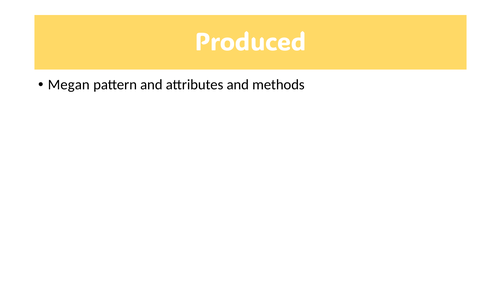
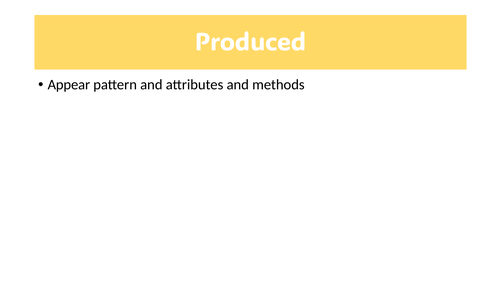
Megan: Megan -> Appear
